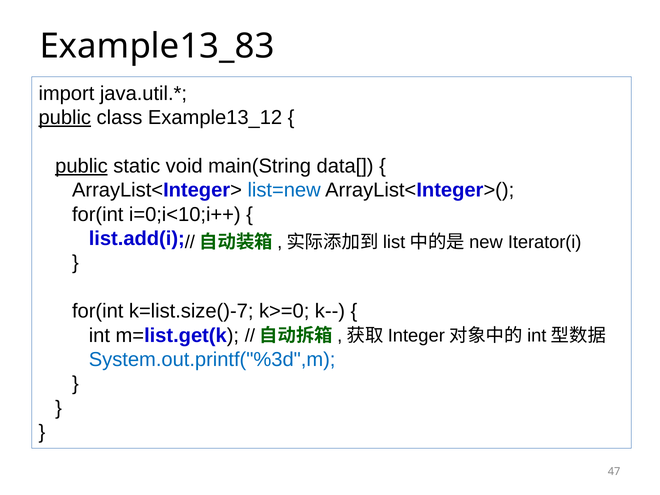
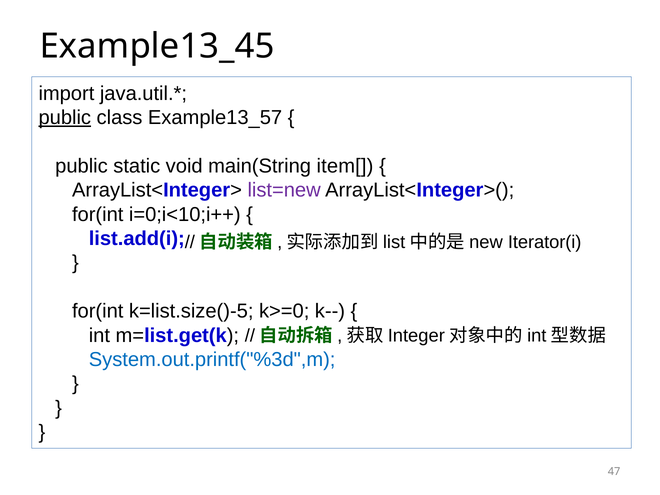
Example13_83: Example13_83 -> Example13_45
Example13_12: Example13_12 -> Example13_57
public at (82, 166) underline: present -> none
data[: data[ -> item[
list=new colour: blue -> purple
k=list.size()-7: k=list.size()-7 -> k=list.size()-5
